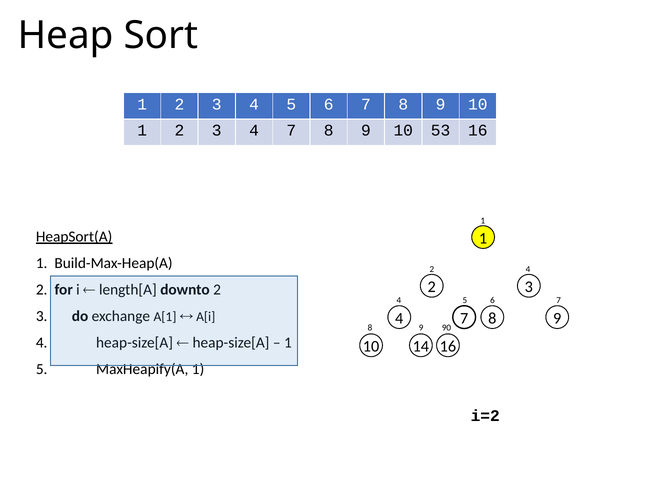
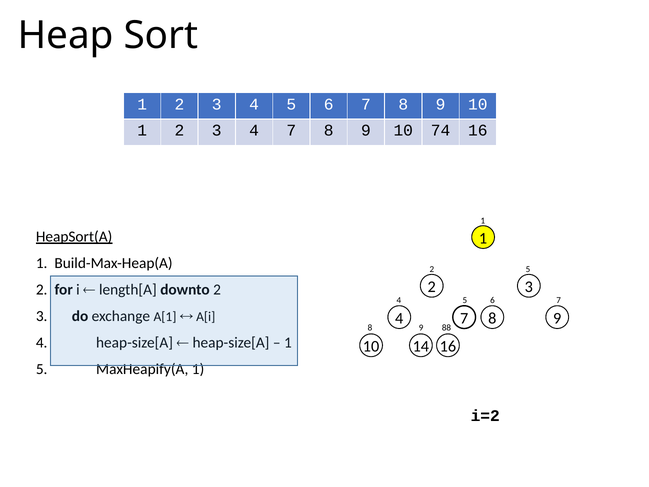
53: 53 -> 74
2 4: 4 -> 5
90: 90 -> 88
